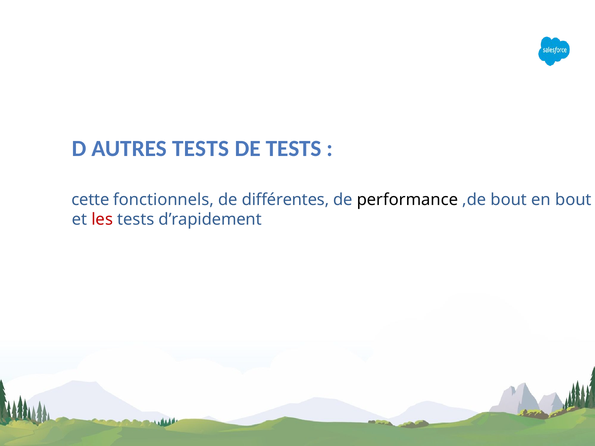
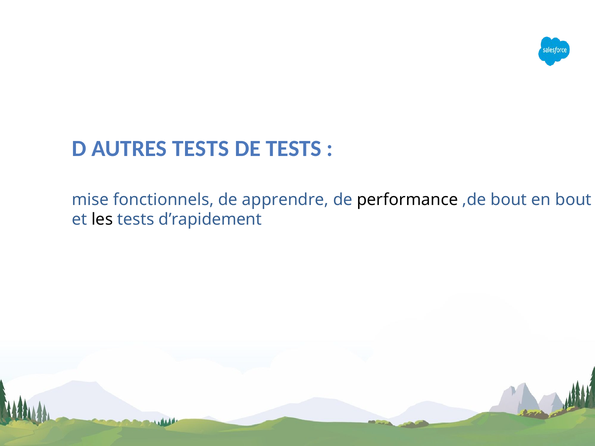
cette: cette -> mise
différentes: différentes -> apprendre
les colour: red -> black
